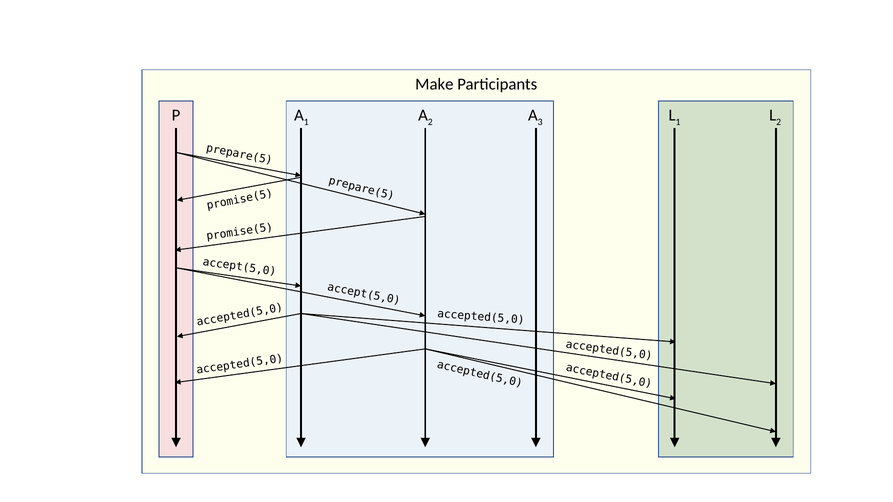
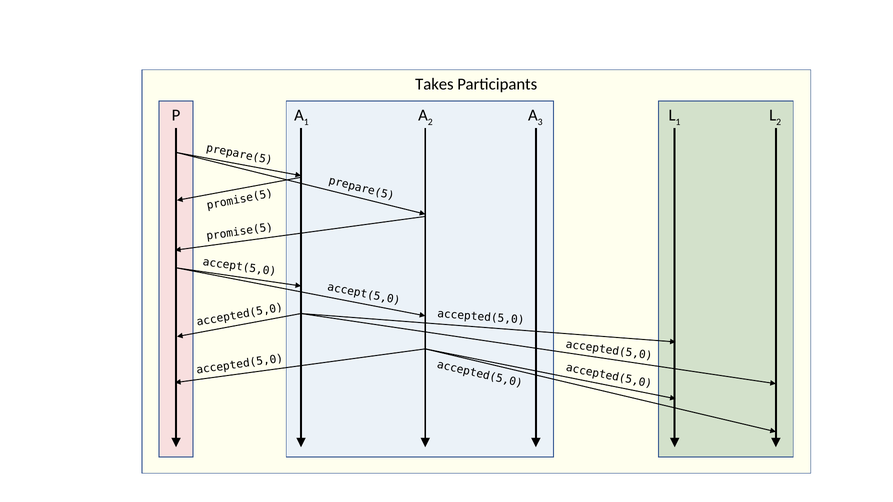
Make: Make -> Takes
